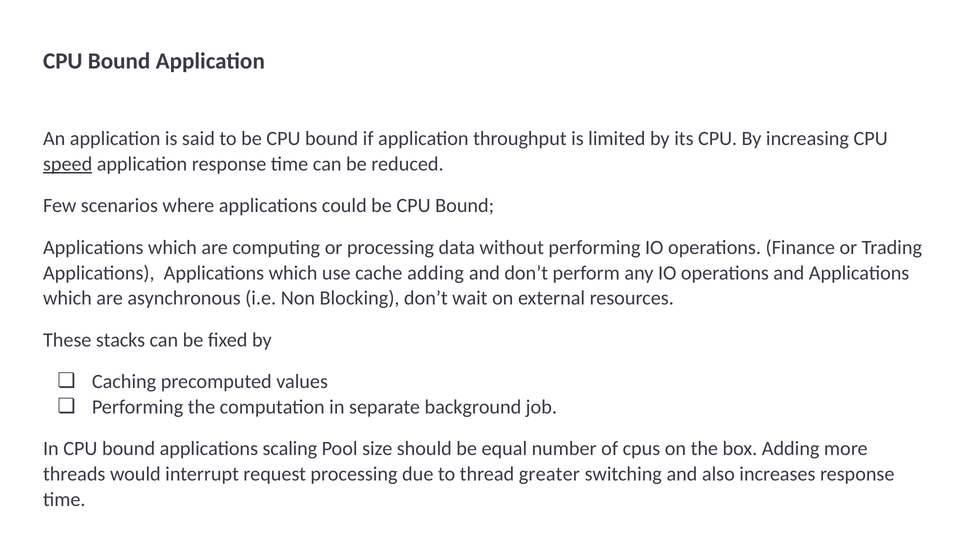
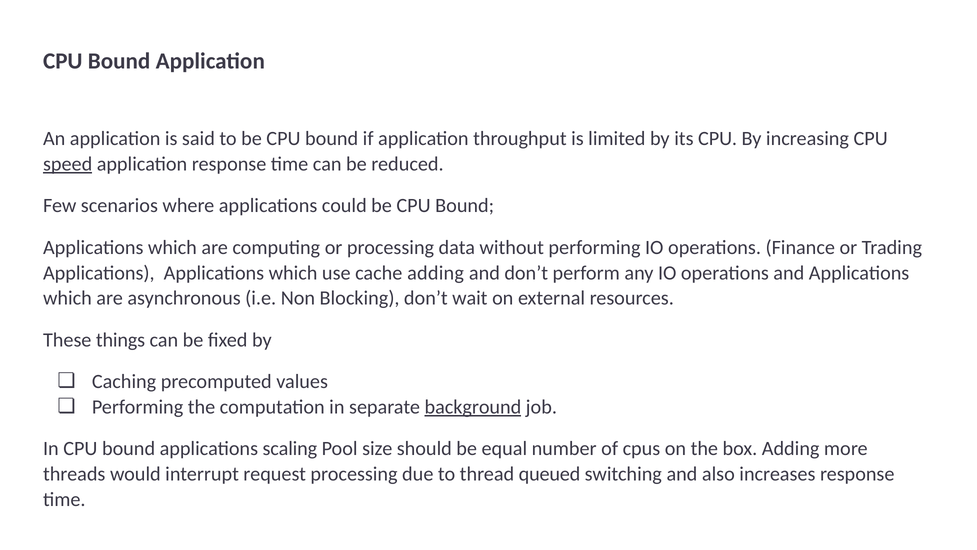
stacks: stacks -> things
background underline: none -> present
greater: greater -> queued
